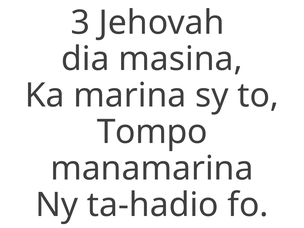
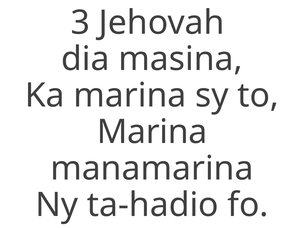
Tompo at (152, 132): Tompo -> Marina
